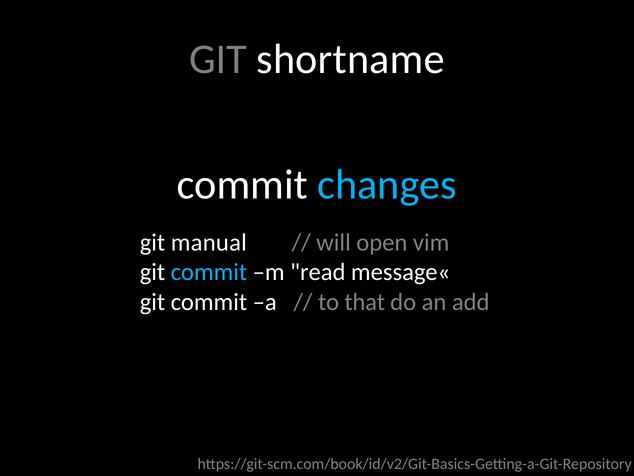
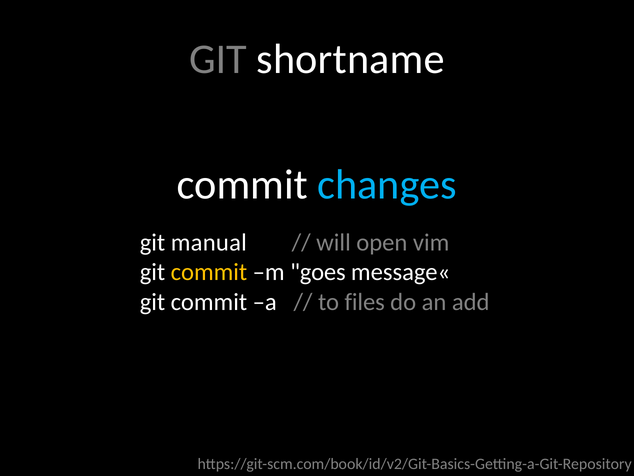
commit at (209, 272) colour: light blue -> yellow
read: read -> goes
that: that -> files
